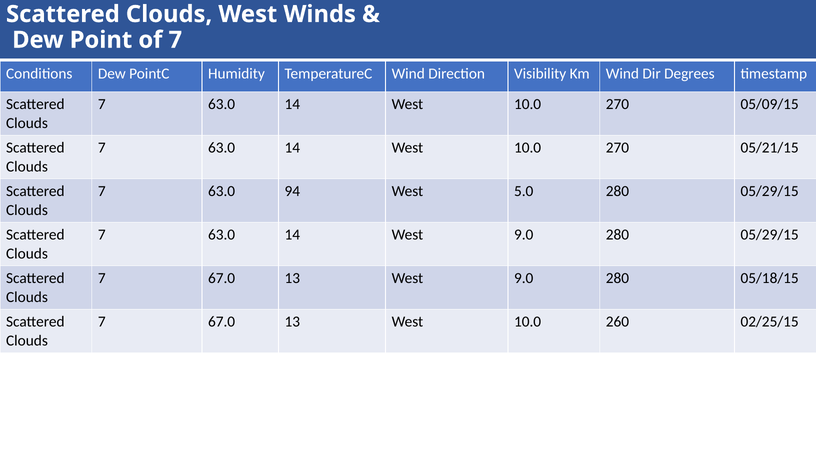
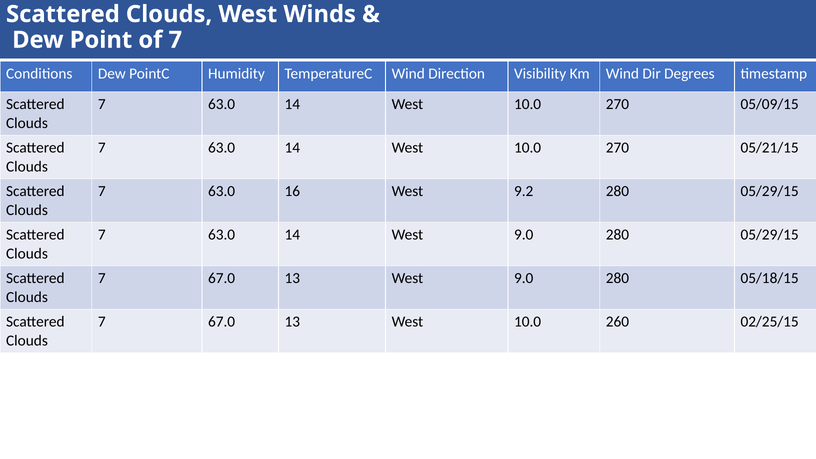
94: 94 -> 16
5.0: 5.0 -> 9.2
